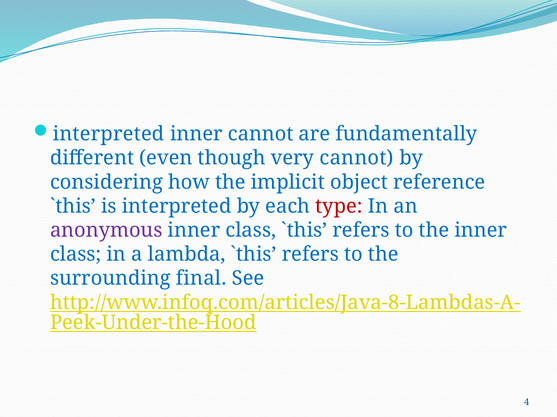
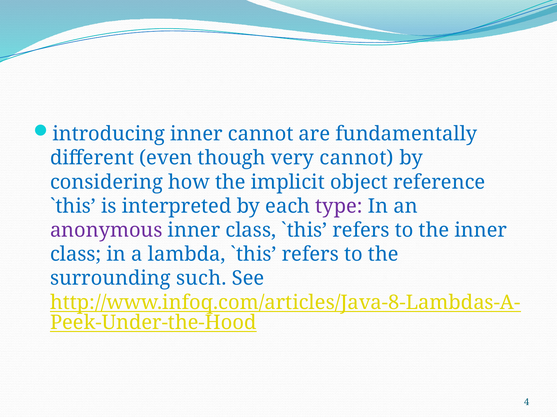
interpreted at (109, 134): interpreted -> introducing
type colour: red -> purple
final: final -> such
